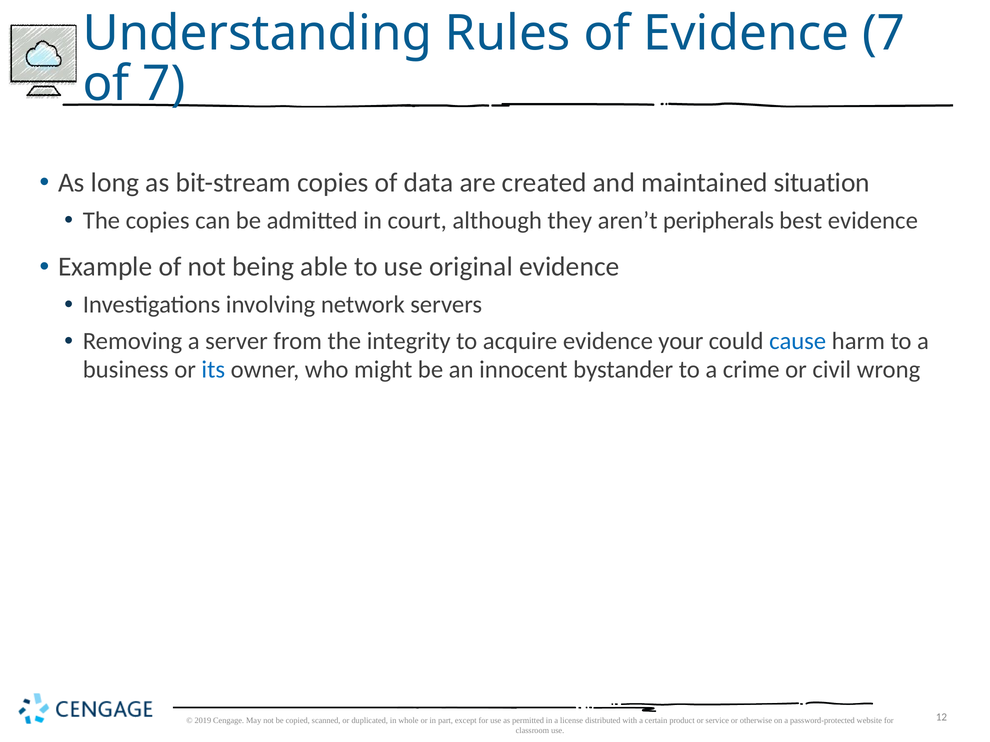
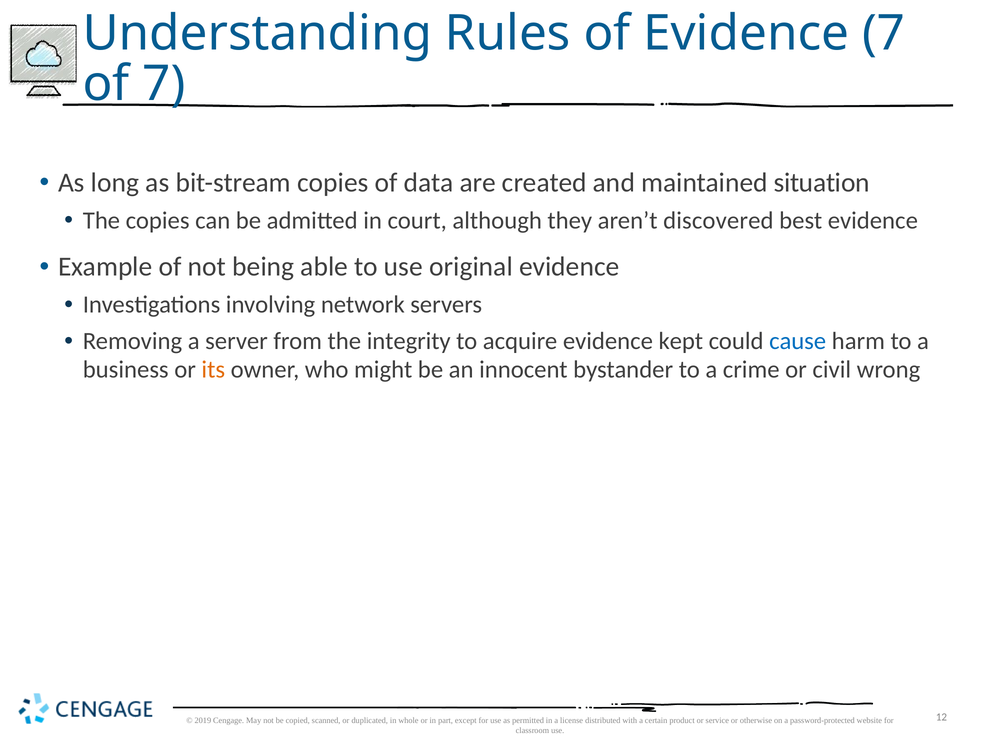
peripherals: peripherals -> discovered
your: your -> kept
its colour: blue -> orange
